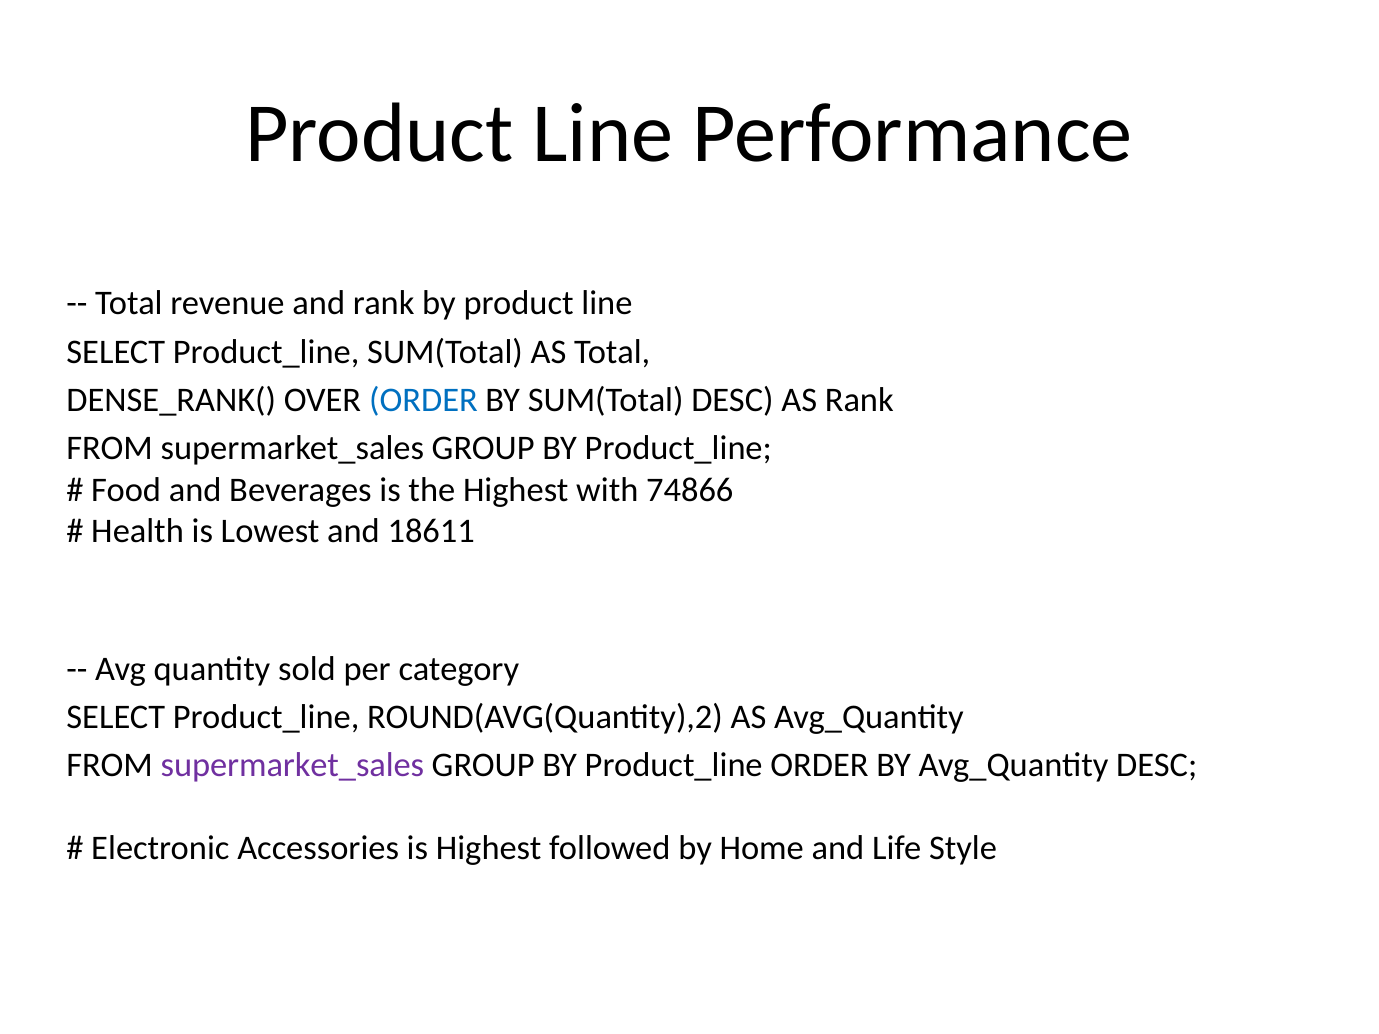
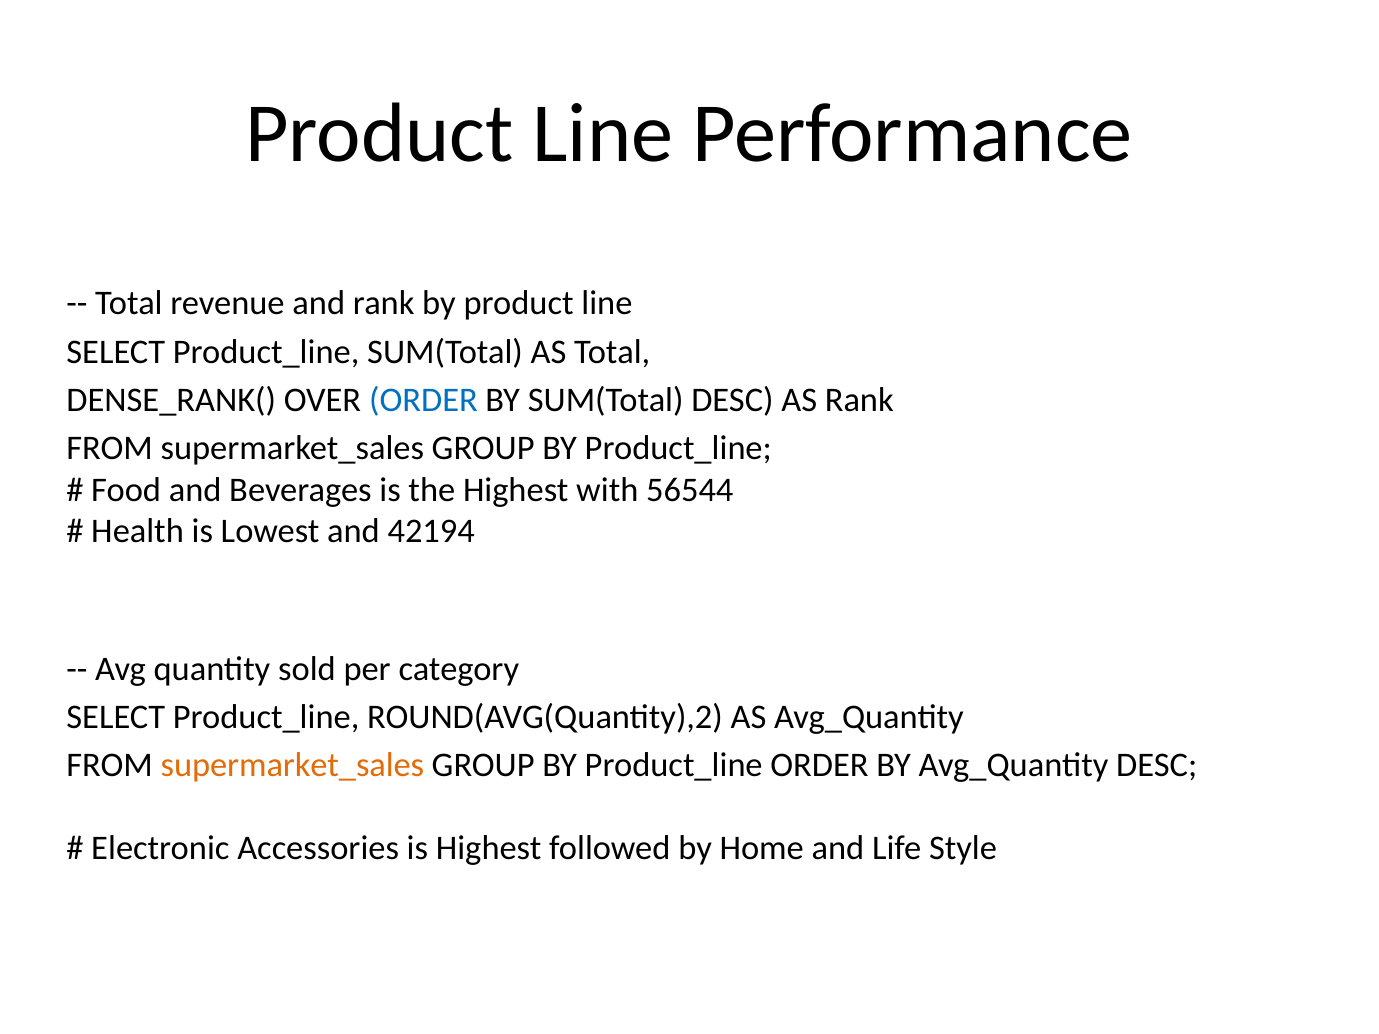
74866: 74866 -> 56544
18611: 18611 -> 42194
supermarket_sales at (292, 766) colour: purple -> orange
